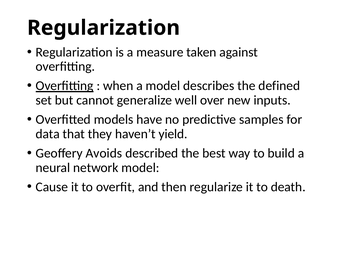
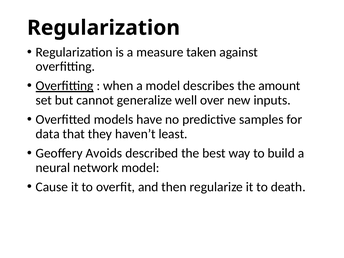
defined: defined -> amount
yield: yield -> least
